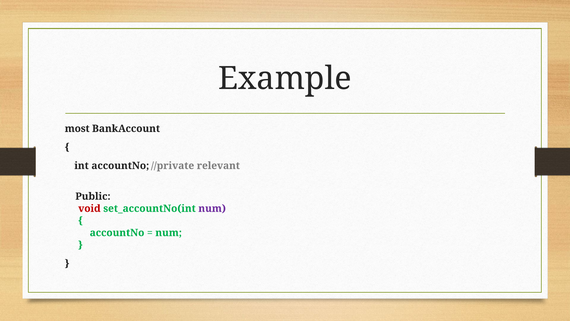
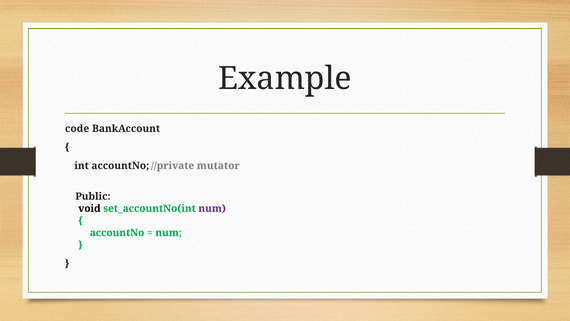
most: most -> code
relevant: relevant -> mutator
void colour: red -> black
